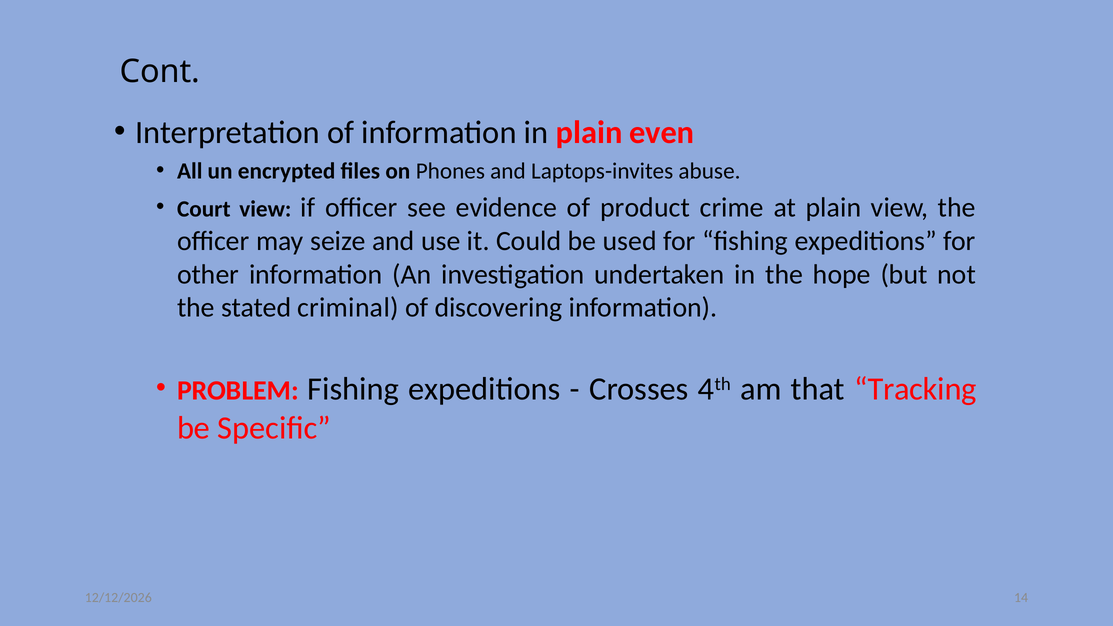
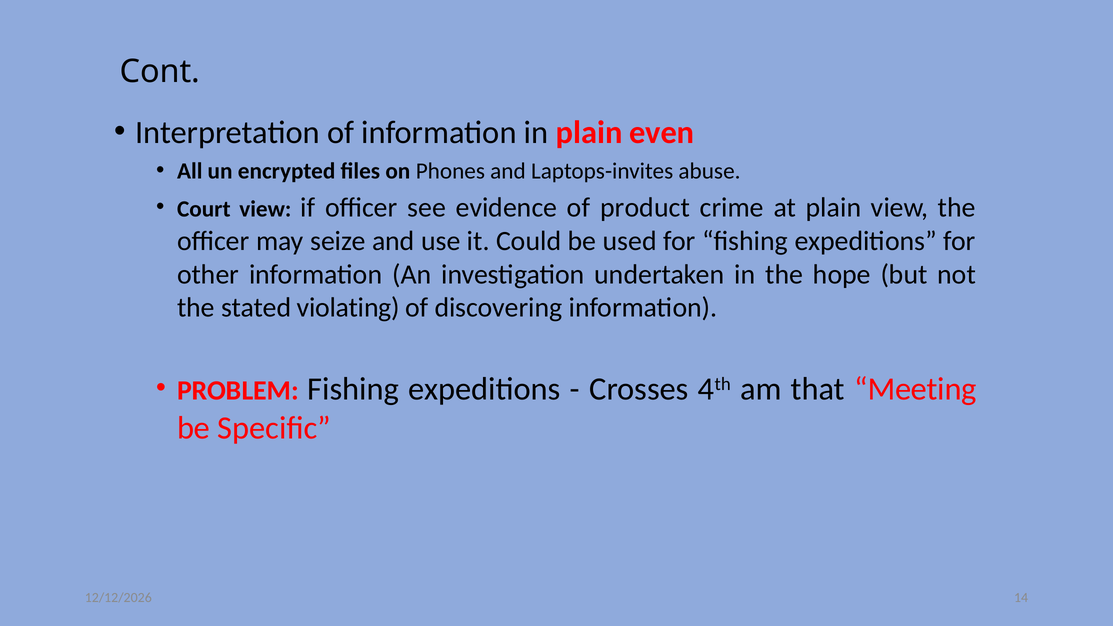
criminal: criminal -> violating
Tracking: Tracking -> Meeting
